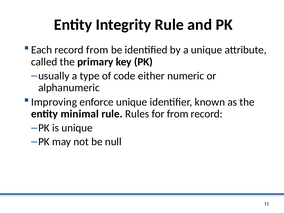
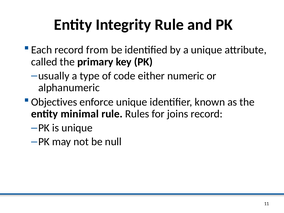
Improving: Improving -> Objectives
for from: from -> joins
